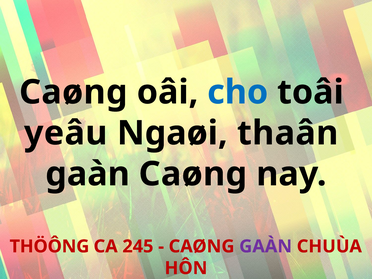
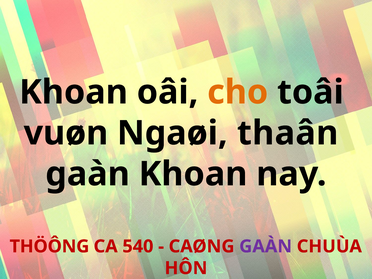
Caøng at (73, 92): Caøng -> Khoan
cho colour: blue -> orange
yeâu: yeâu -> vuøn
gaàn Caøng: Caøng -> Khoan
245: 245 -> 540
